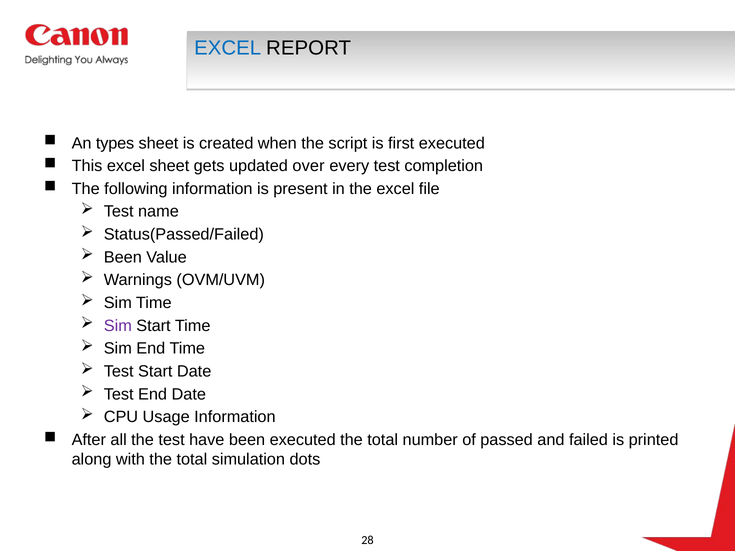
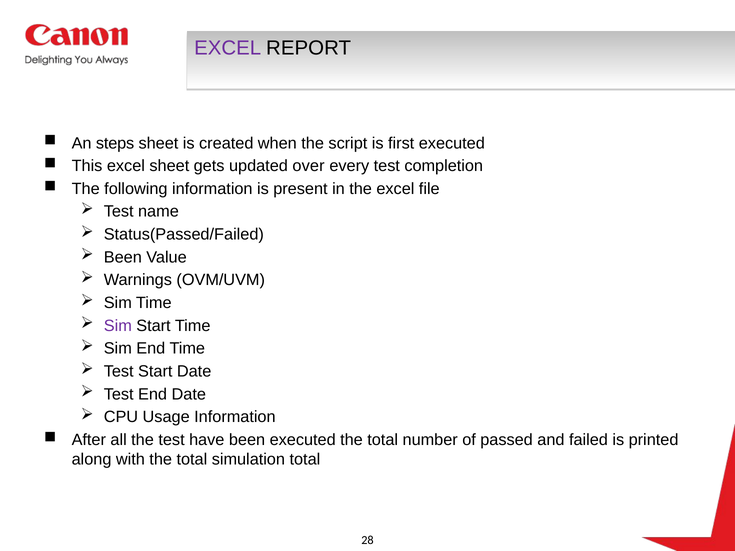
EXCEL at (228, 48) colour: blue -> purple
types: types -> steps
simulation dots: dots -> total
